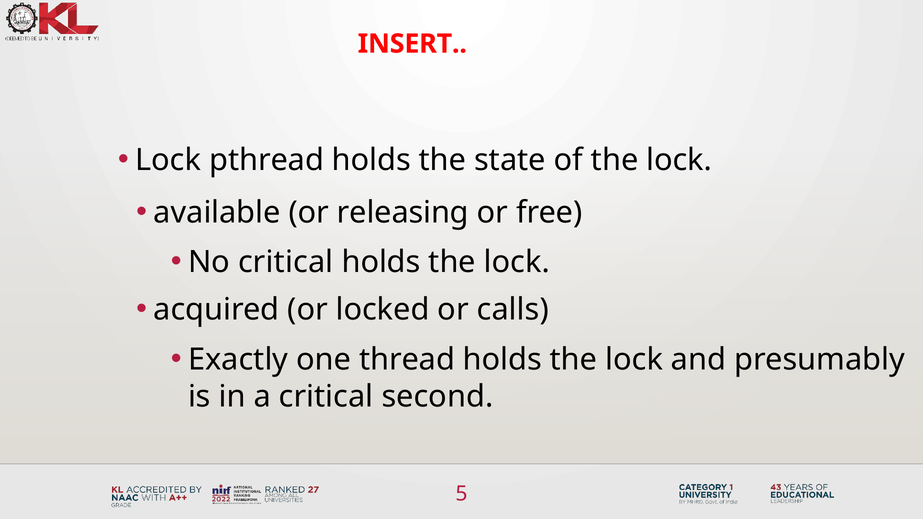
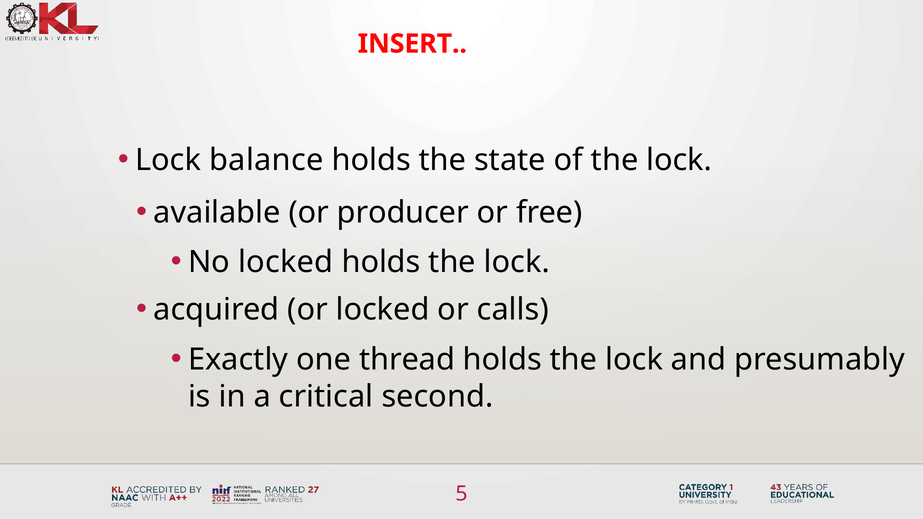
pthread: pthread -> balance
releasing: releasing -> producer
No critical: critical -> locked
